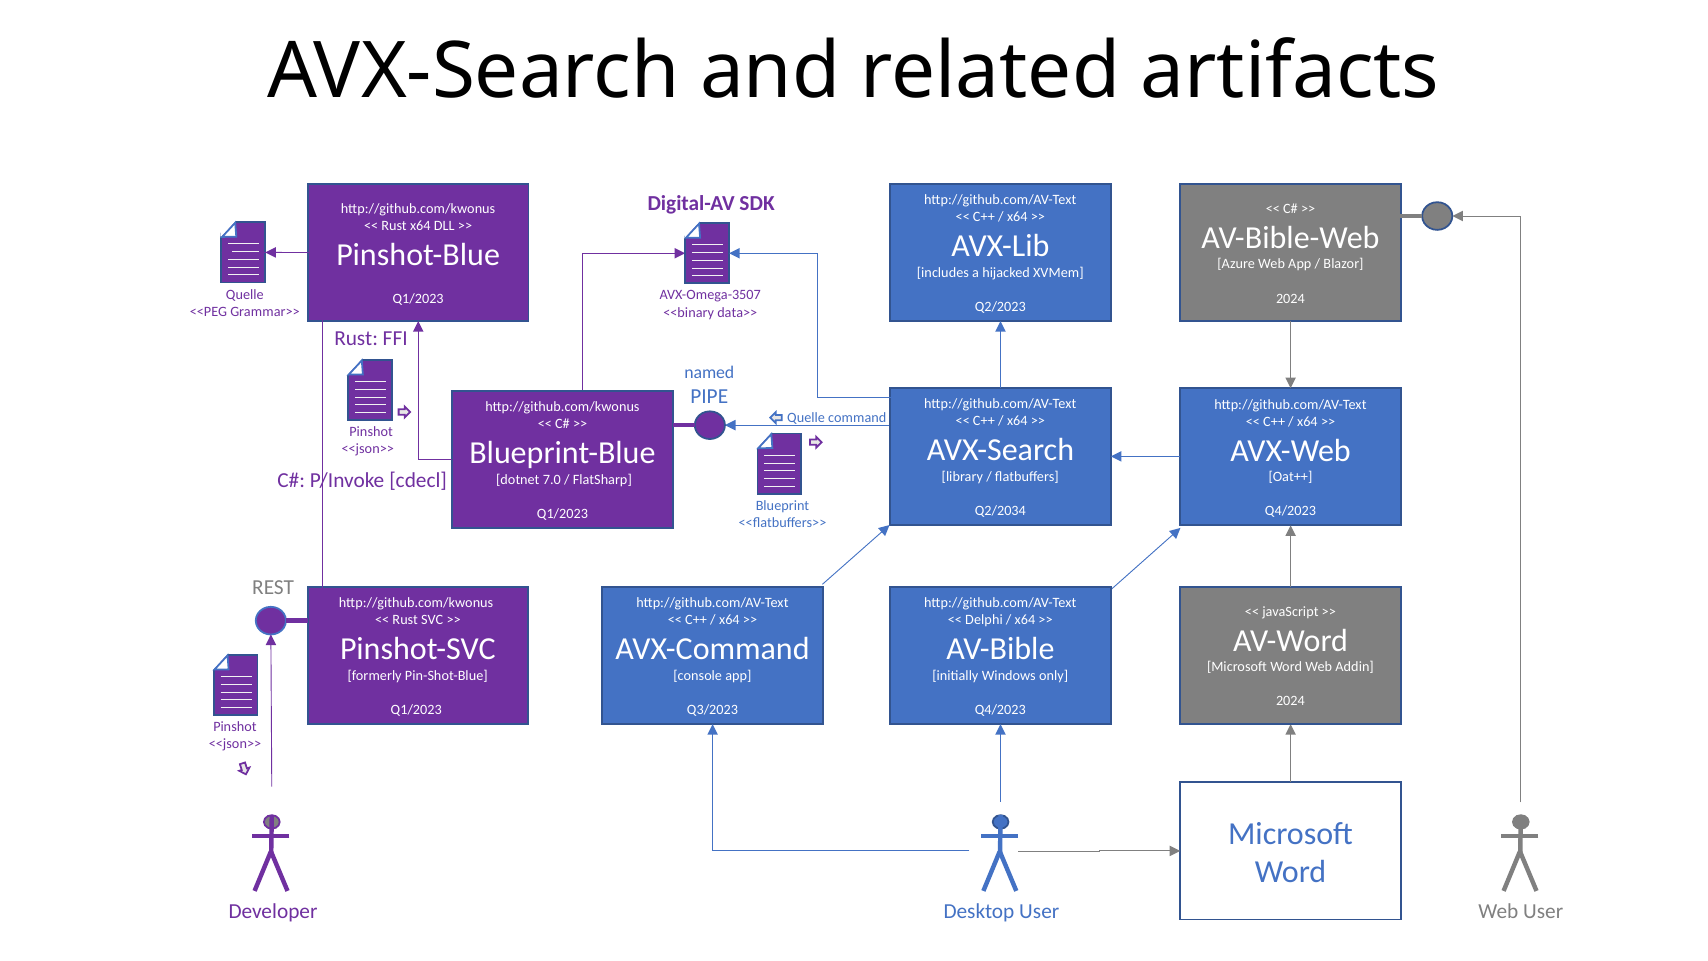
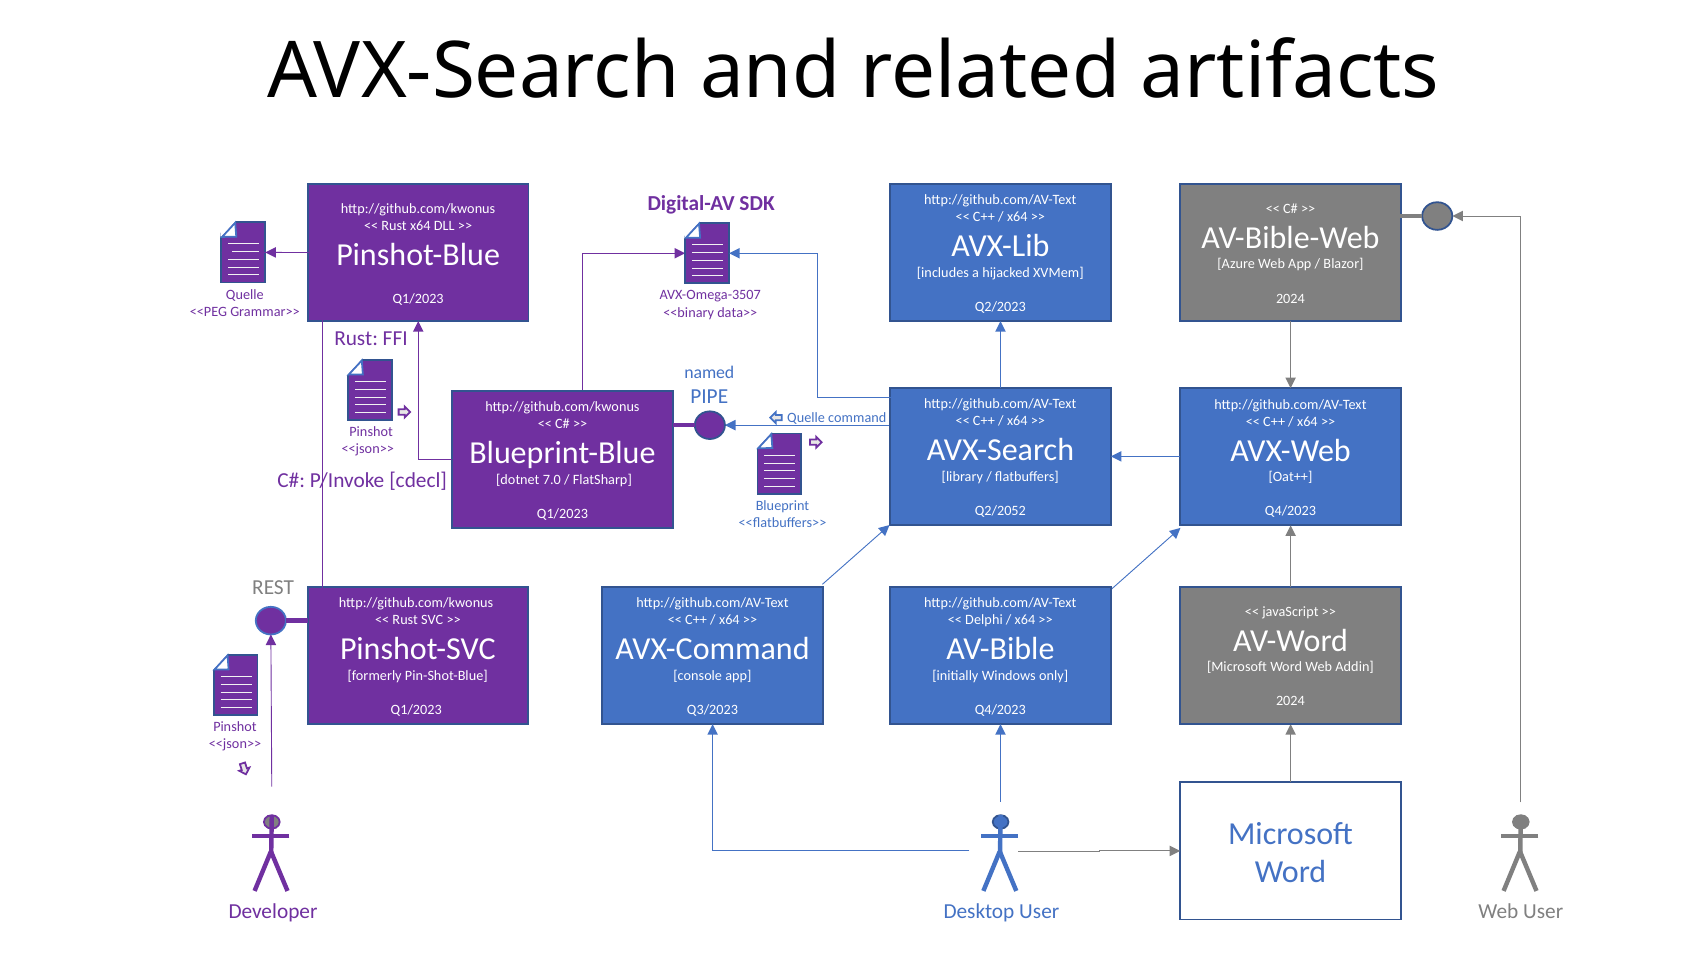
Q2/2034: Q2/2034 -> Q2/2052
